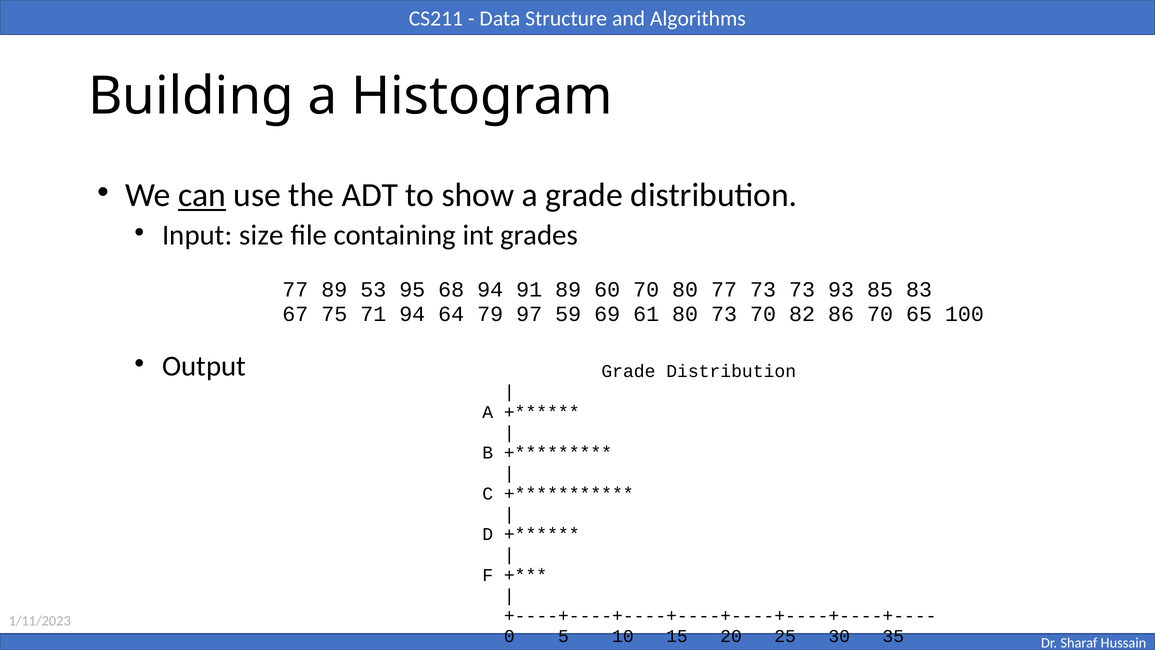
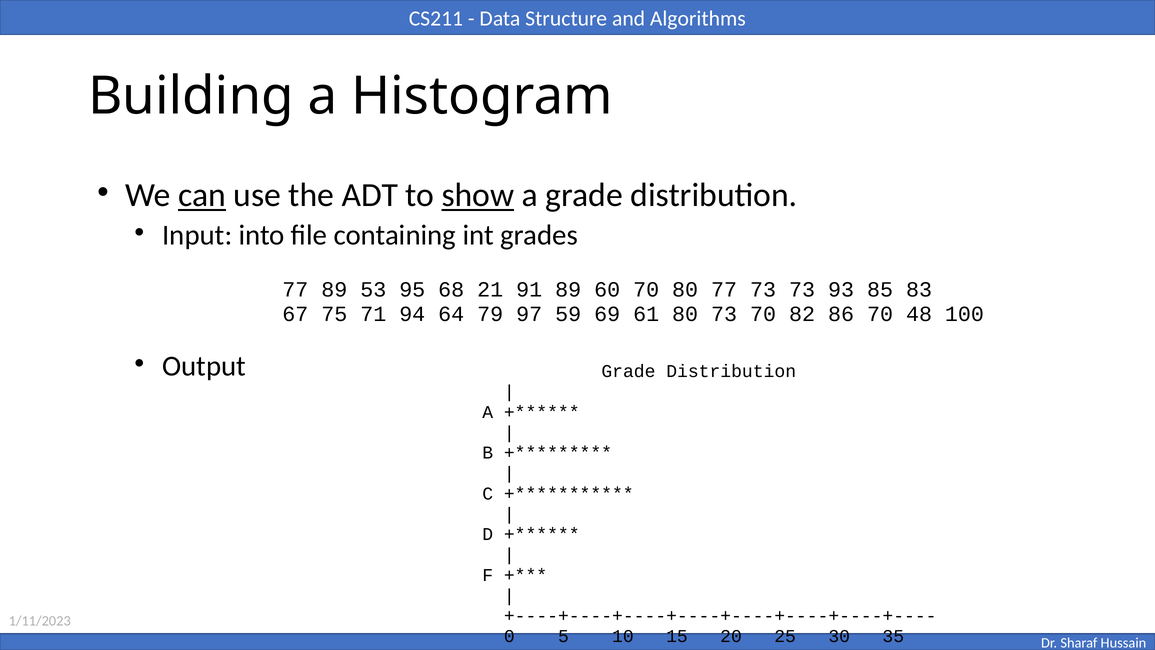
show underline: none -> present
size: size -> into
68 94: 94 -> 21
65: 65 -> 48
